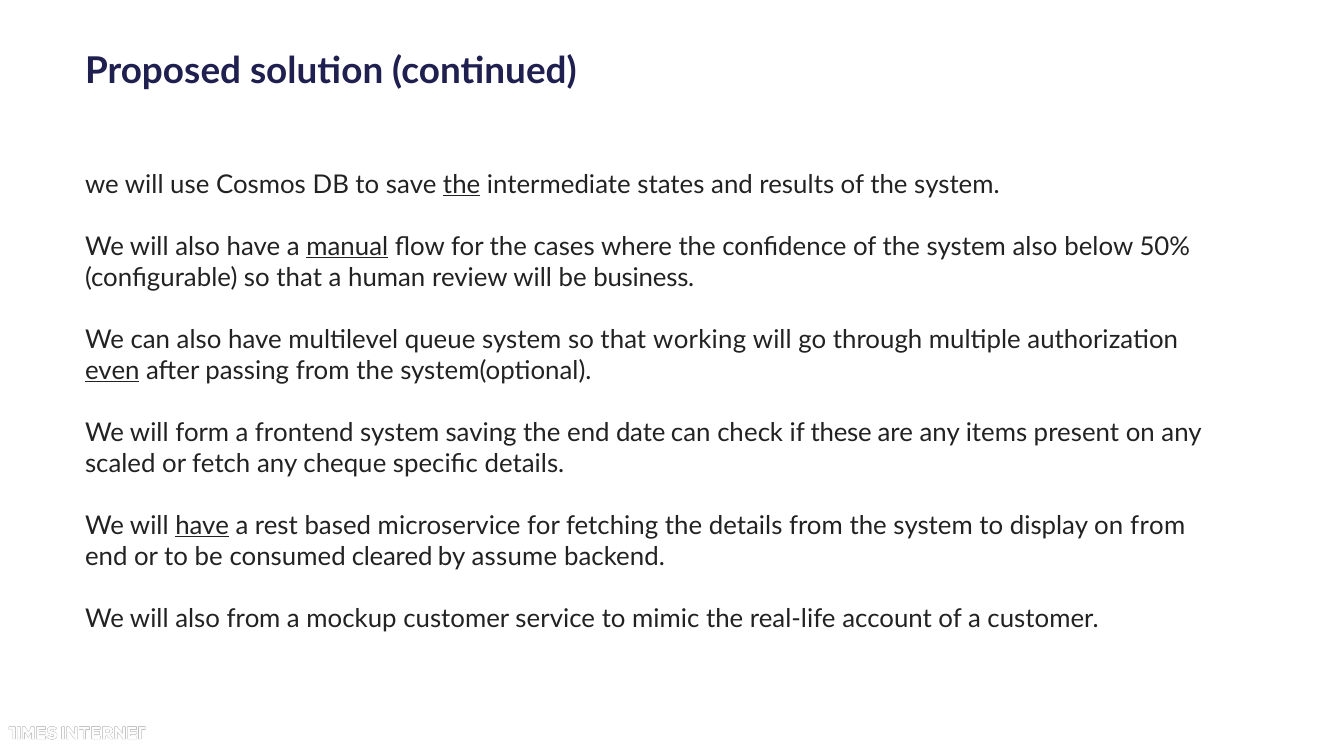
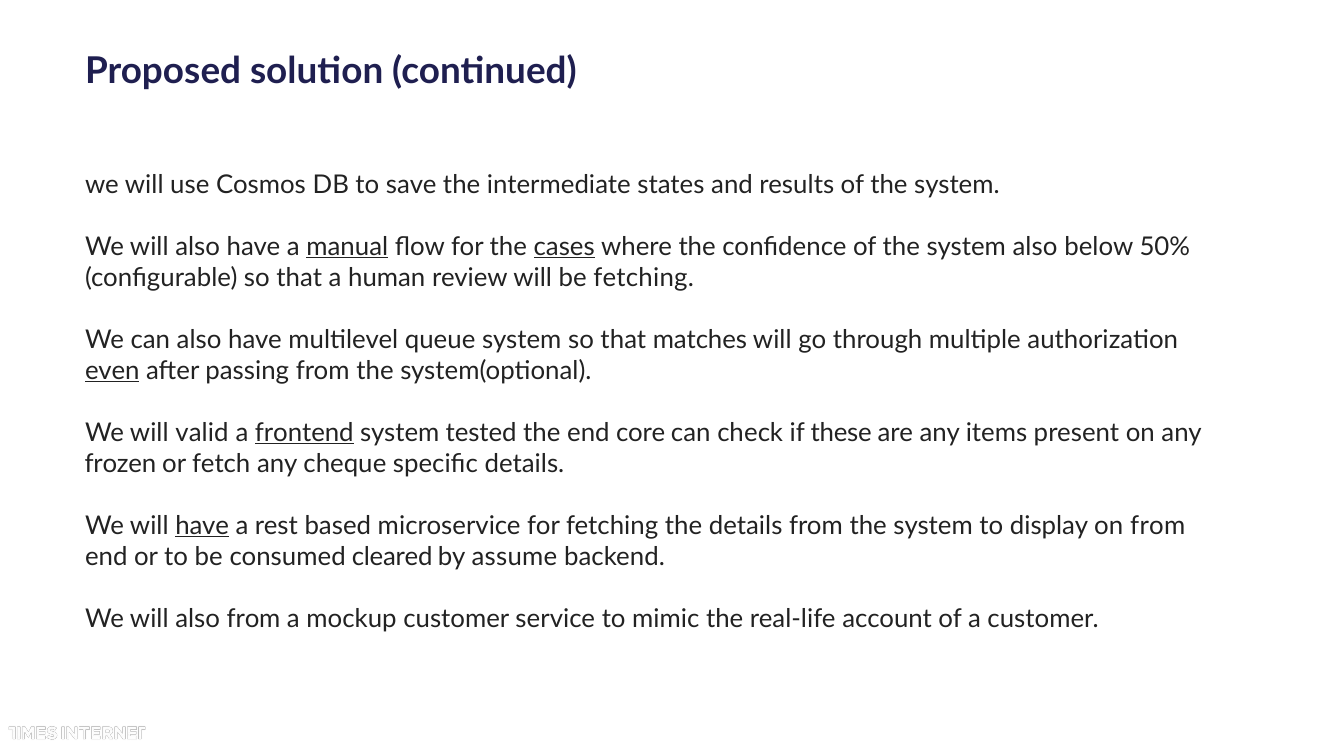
the at (462, 184) underline: present -> none
cases underline: none -> present
be business: business -> fetching
working: working -> matches
form: form -> valid
frontend underline: none -> present
saving: saving -> tested
date: date -> core
scaled: scaled -> frozen
